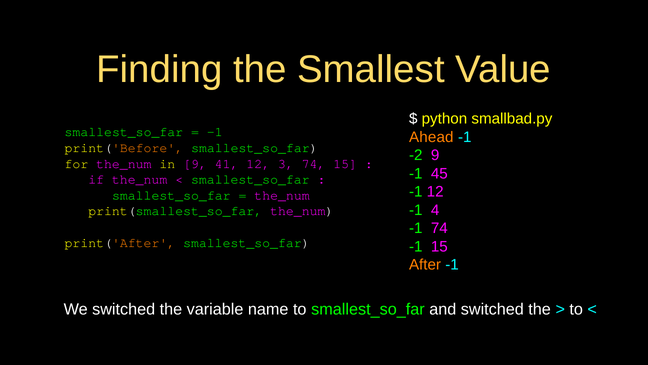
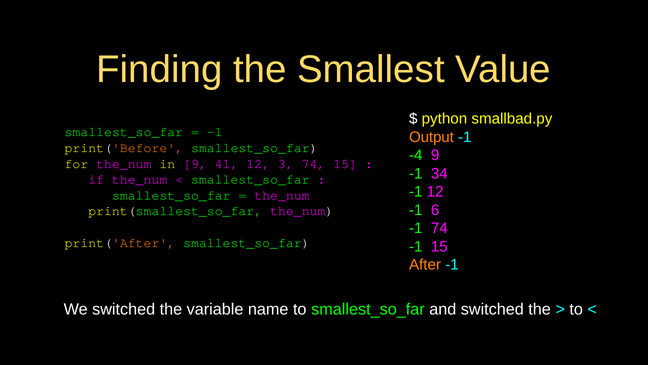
Ahead: Ahead -> Output
-2: -2 -> -4
45: 45 -> 34
4: 4 -> 6
